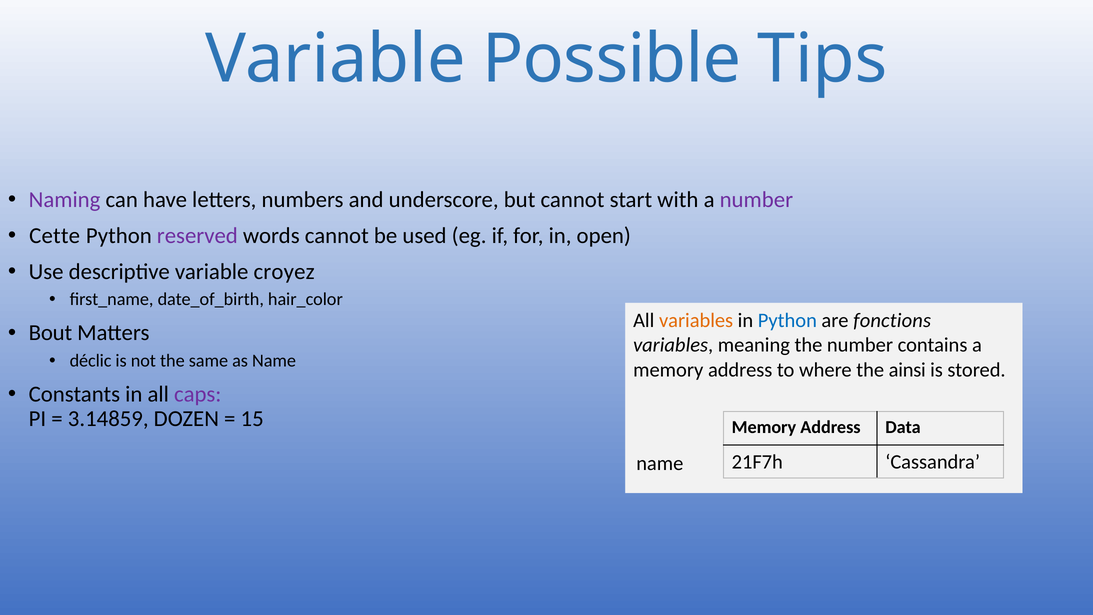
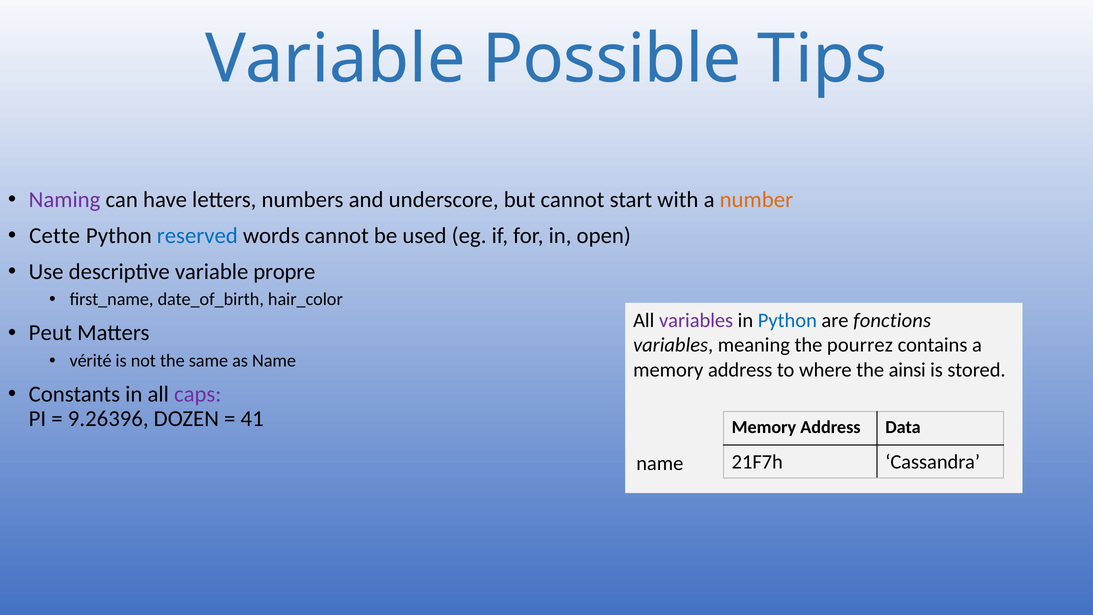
number at (756, 200) colour: purple -> orange
reserved colour: purple -> blue
croyez: croyez -> propre
variables at (696, 321) colour: orange -> purple
Bout: Bout -> Peut
the number: number -> pourrez
déclic: déclic -> vérité
3.14859: 3.14859 -> 9.26396
15: 15 -> 41
